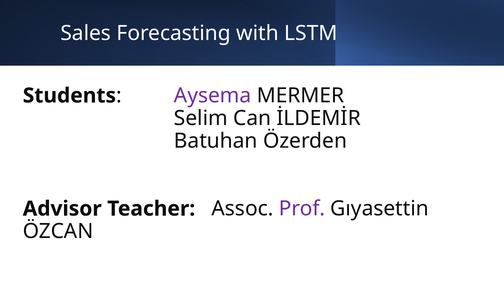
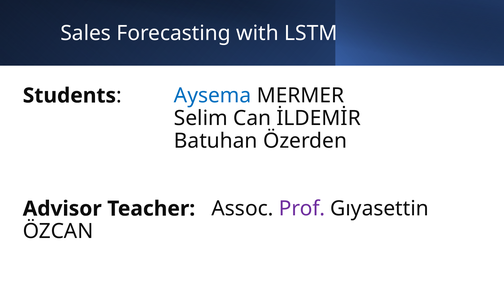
Aysema colour: purple -> blue
